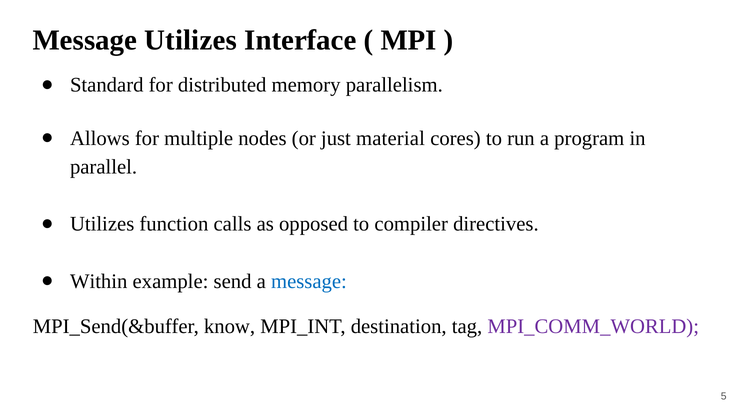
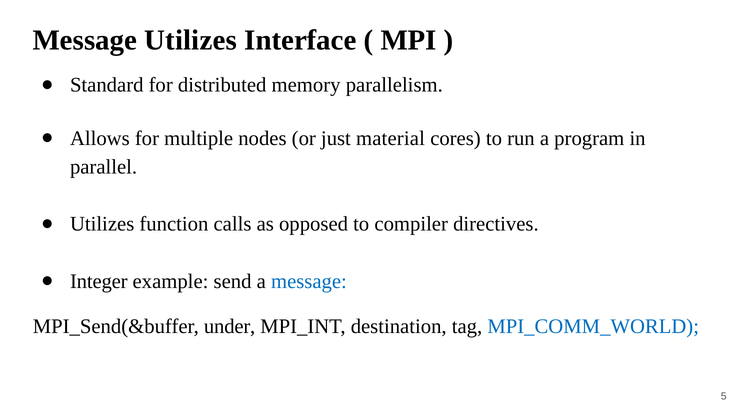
Within: Within -> Integer
know: know -> under
MPI_COMM_WORLD colour: purple -> blue
